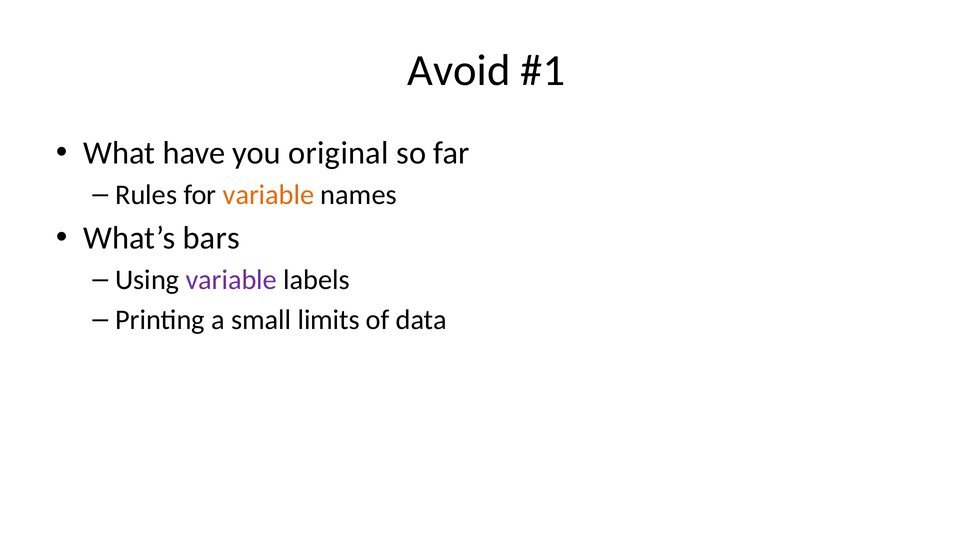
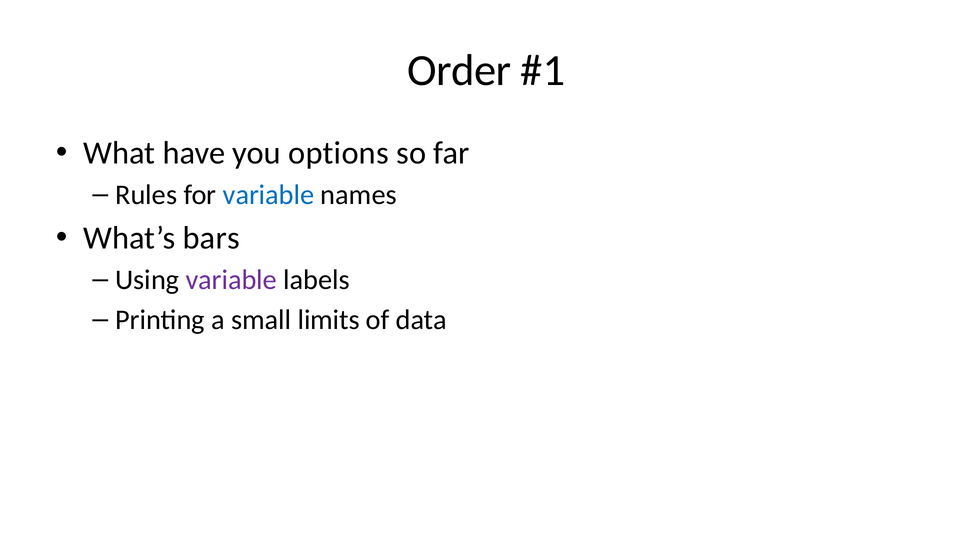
Avoid: Avoid -> Order
original: original -> options
variable at (268, 195) colour: orange -> blue
